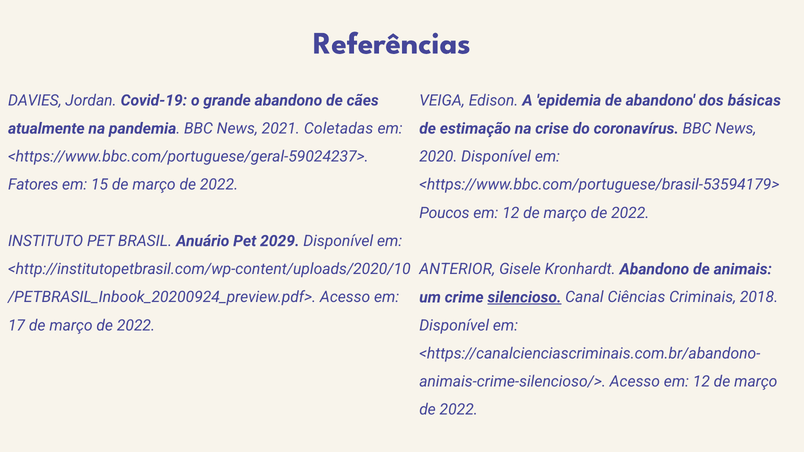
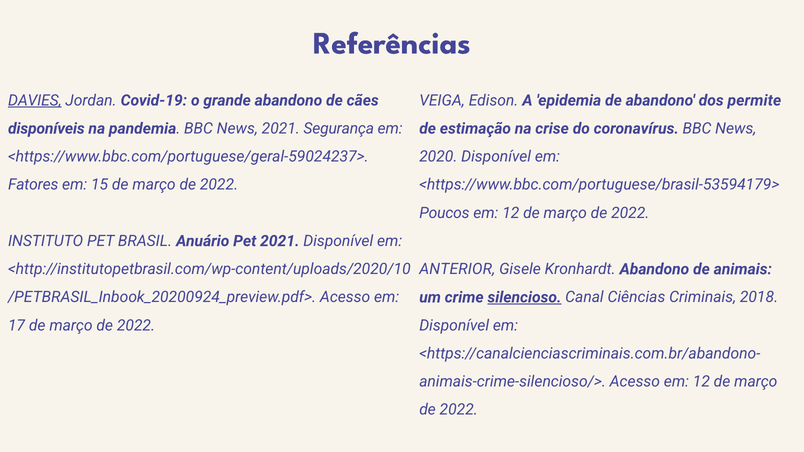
DAVIES underline: none -> present
básicas: básicas -> permite
atualmente: atualmente -> disponíveis
Coletadas: Coletadas -> Segurança
Pet 2029: 2029 -> 2021
